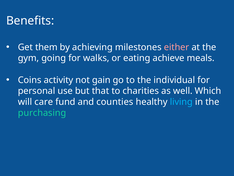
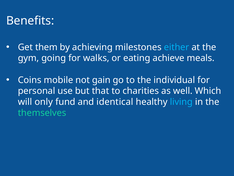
either colour: pink -> light blue
activity: activity -> mobile
care: care -> only
counties: counties -> identical
purchasing: purchasing -> themselves
